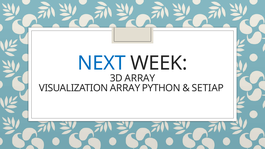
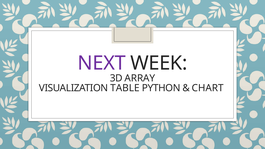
NEXT colour: blue -> purple
VISUALIZATION ARRAY: ARRAY -> TABLE
SETIAP: SETIAP -> CHART
